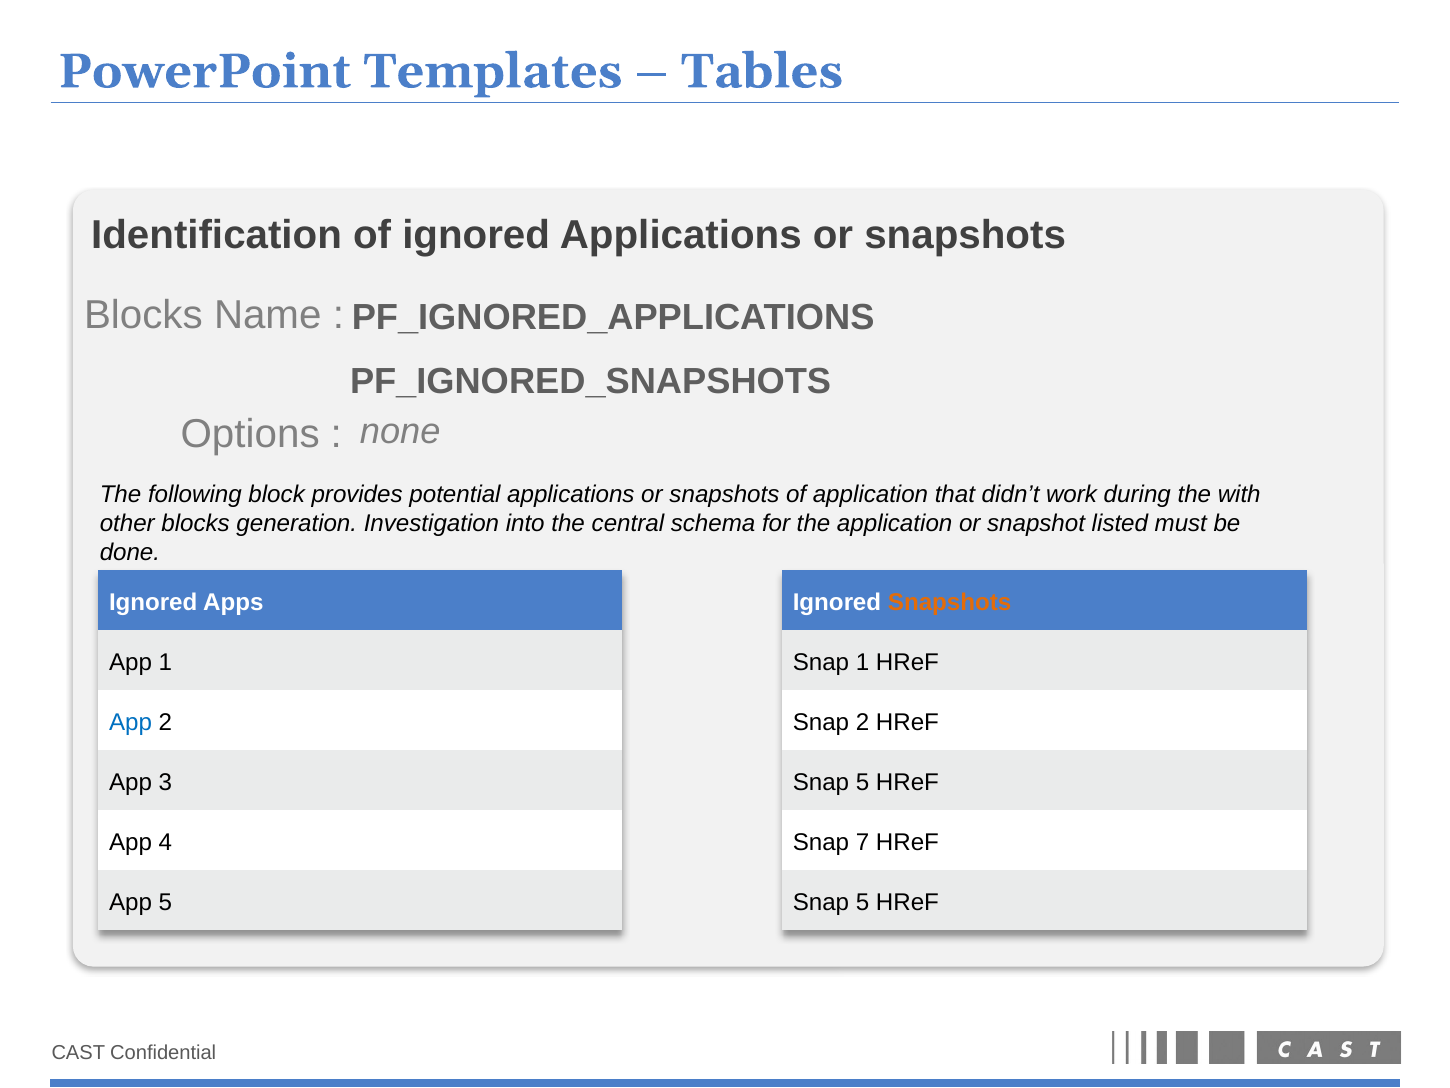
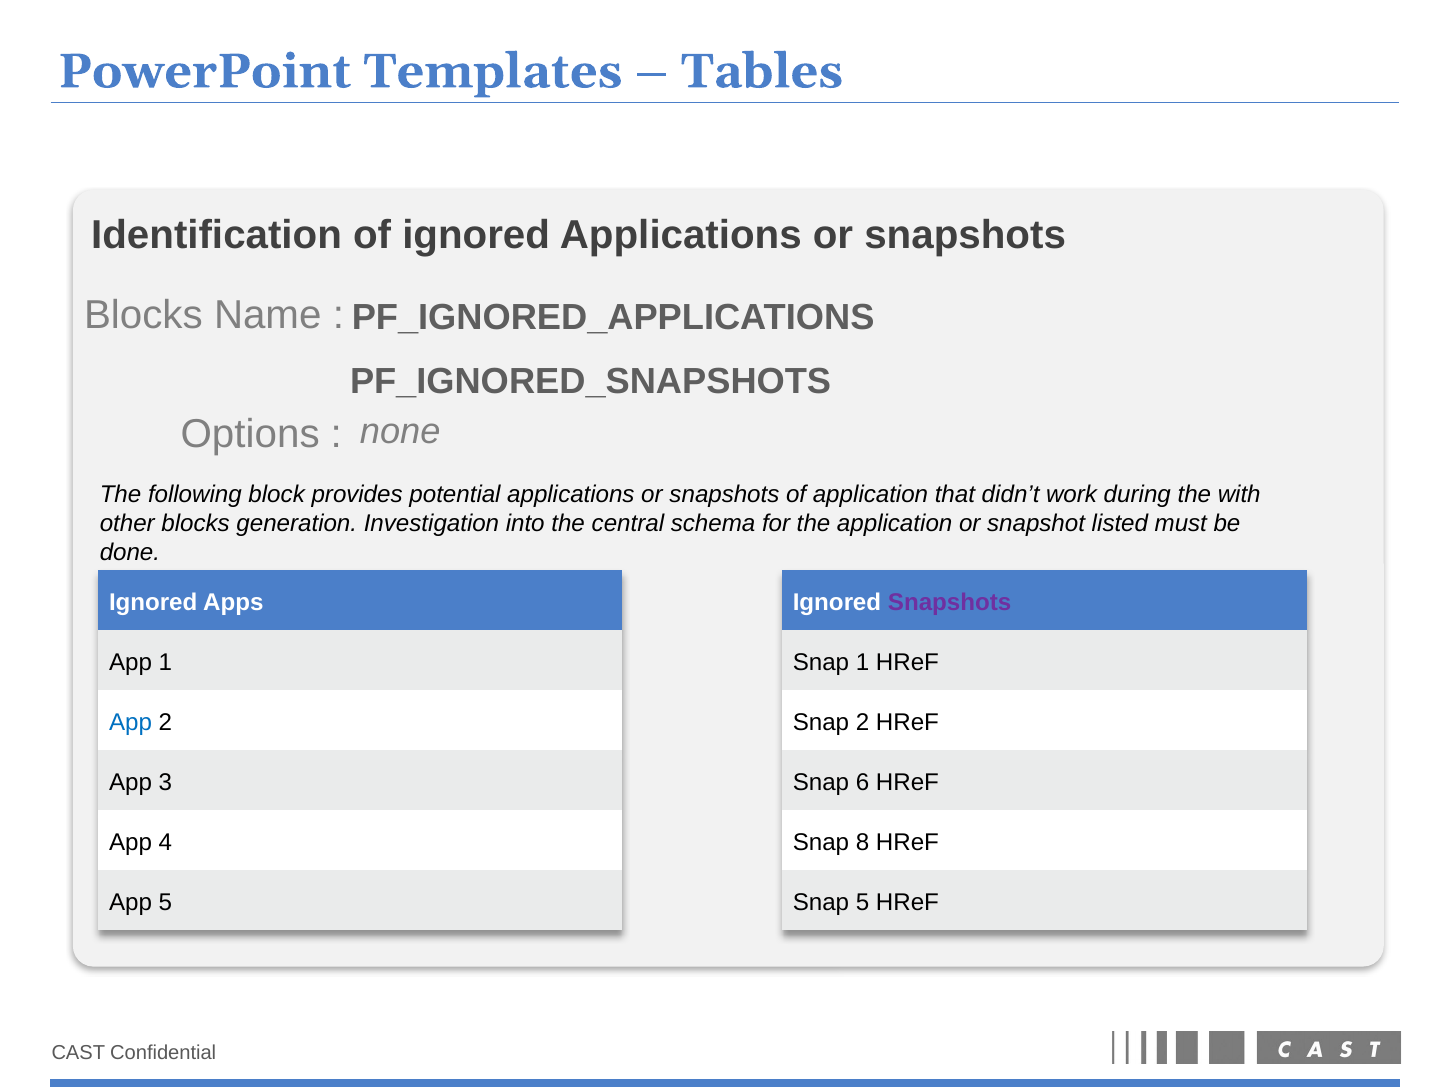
Snapshots at (950, 602) colour: orange -> purple
5 at (863, 782): 5 -> 6
7: 7 -> 8
